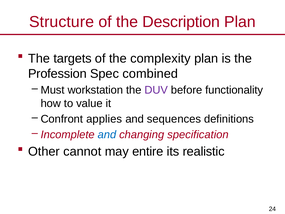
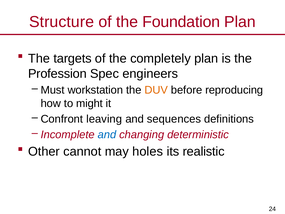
Description: Description -> Foundation
complexity: complexity -> completely
combined: combined -> engineers
DUV colour: purple -> orange
functionality: functionality -> reproducing
value: value -> might
applies: applies -> leaving
specification: specification -> deterministic
entire: entire -> holes
